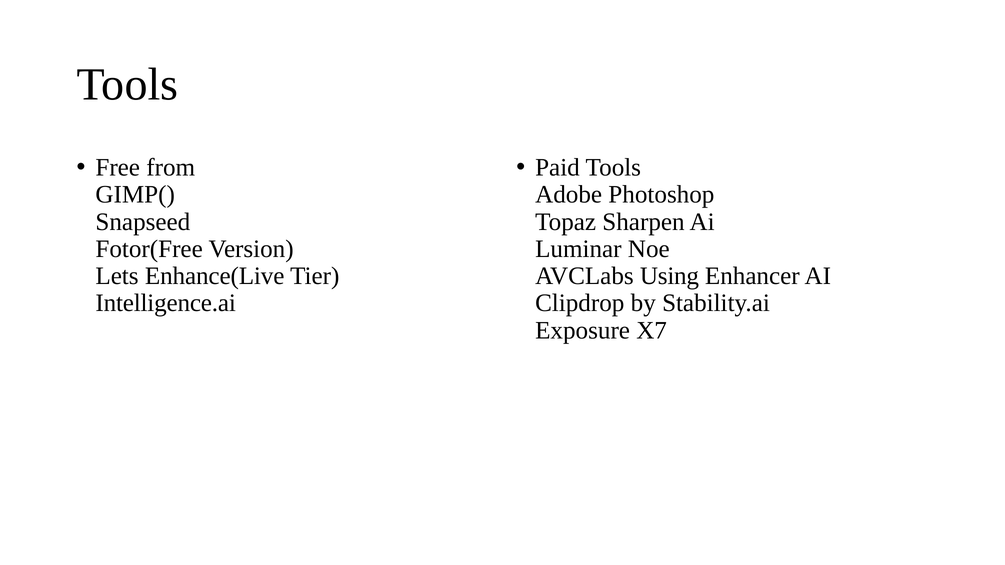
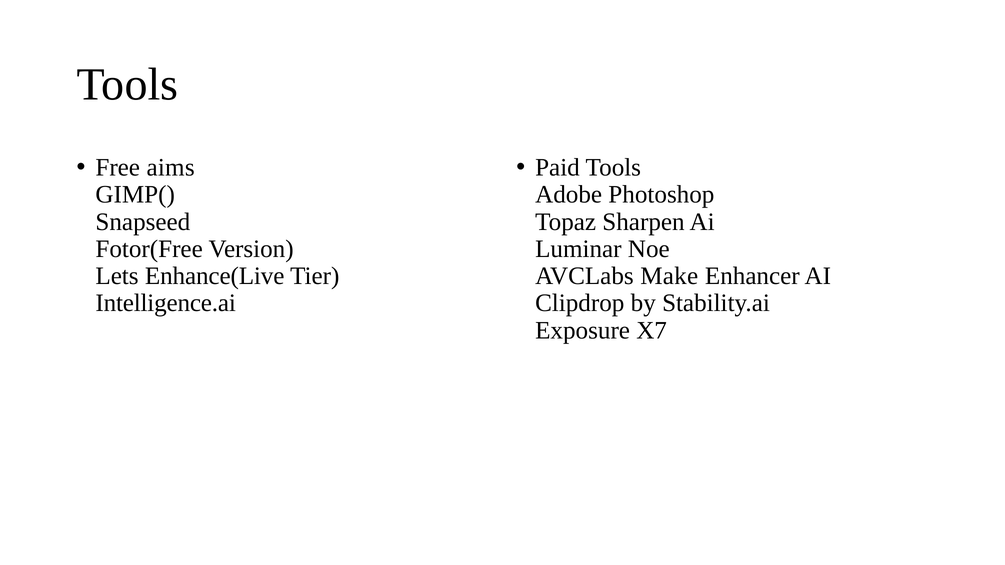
from: from -> aims
Using: Using -> Make
